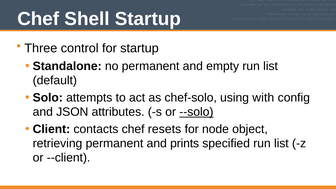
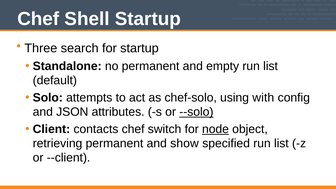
control: control -> search
resets: resets -> switch
node underline: none -> present
prints: prints -> show
